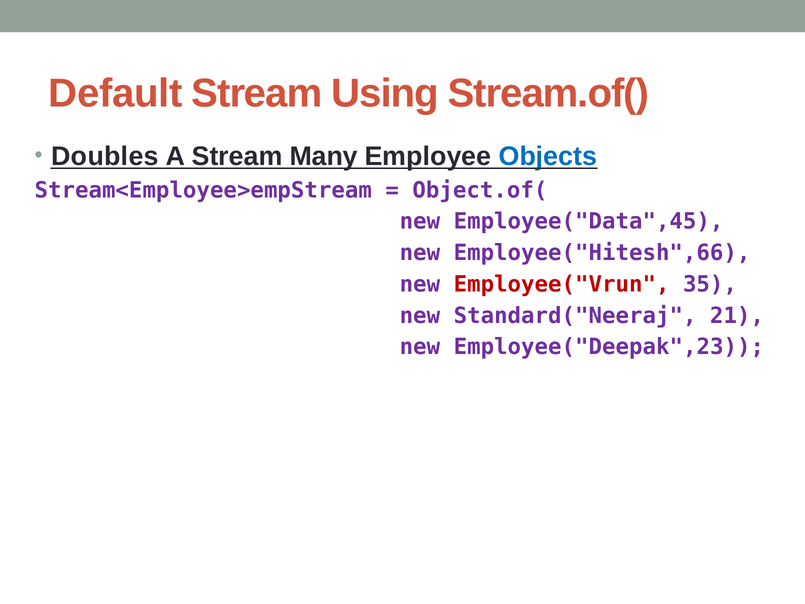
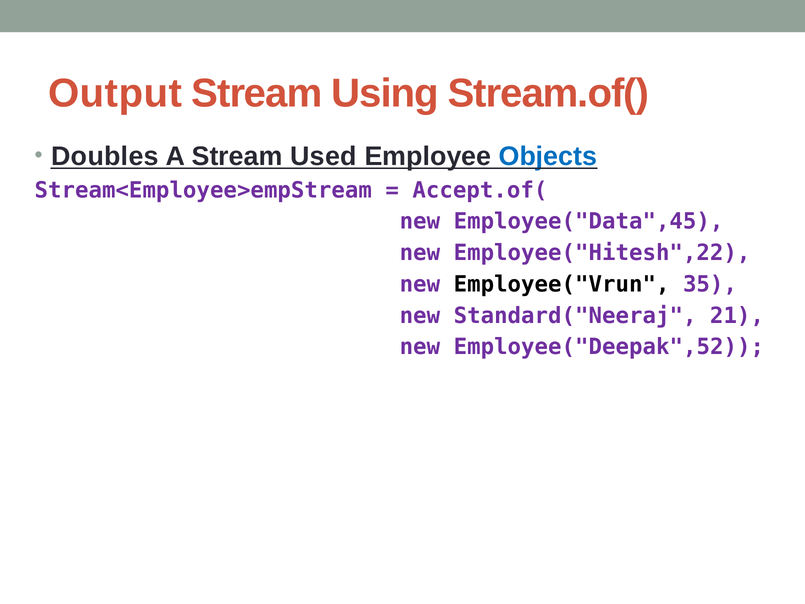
Default: Default -> Output
Many: Many -> Used
Object.of(: Object.of( -> Accept.of(
Employee("Hitesh",66: Employee("Hitesh",66 -> Employee("Hitesh",22
Employee("Vrun colour: red -> black
Employee("Deepak",23: Employee("Deepak",23 -> Employee("Deepak",52
